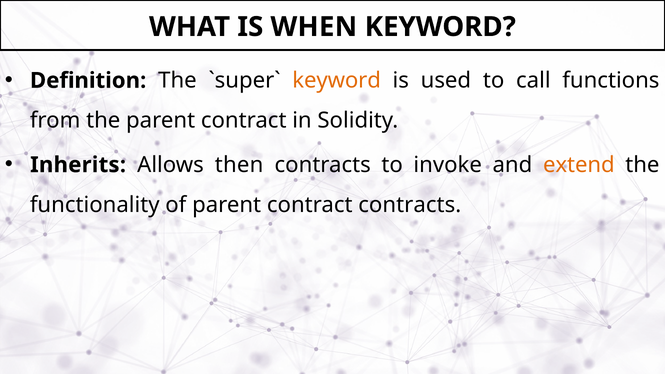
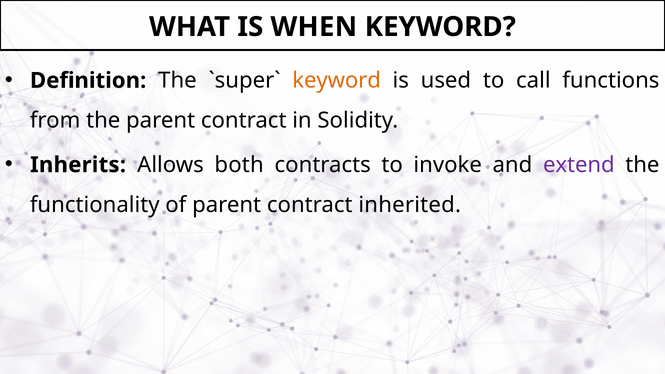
then: then -> both
extend colour: orange -> purple
contract contracts: contracts -> inherited
